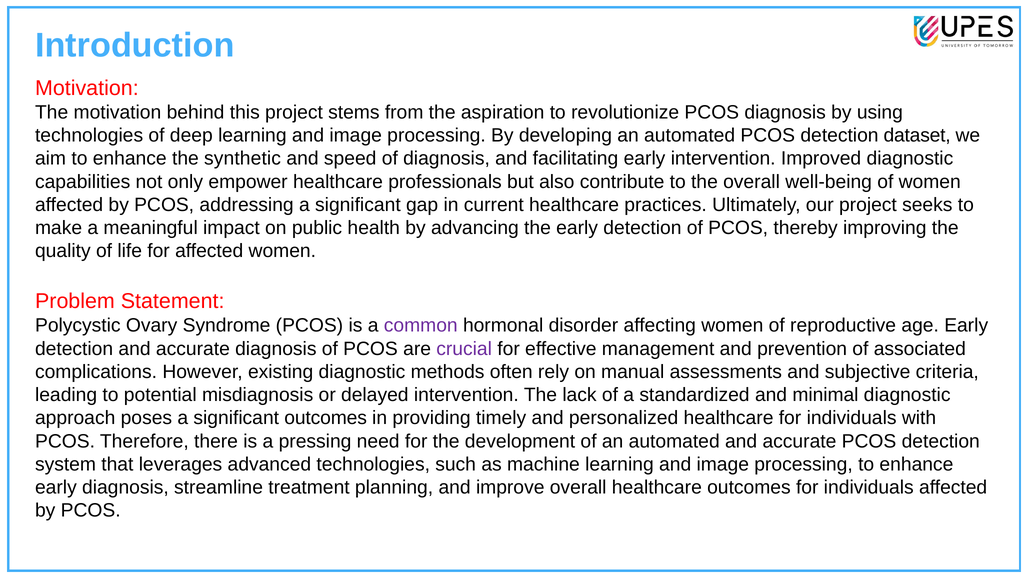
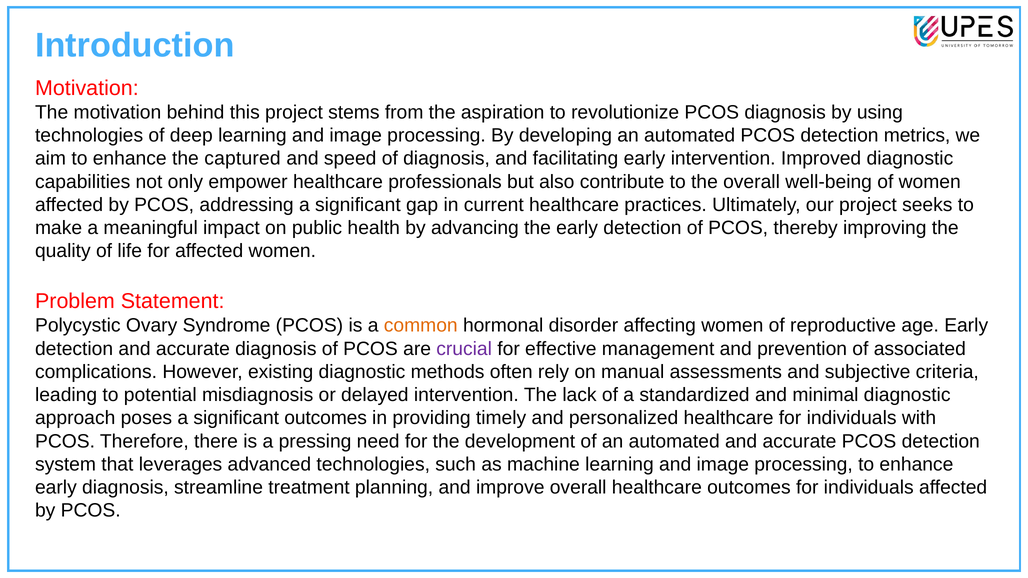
dataset: dataset -> metrics
synthetic: synthetic -> captured
common colour: purple -> orange
